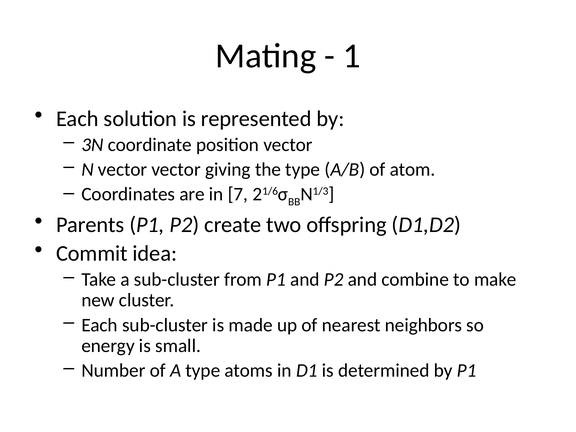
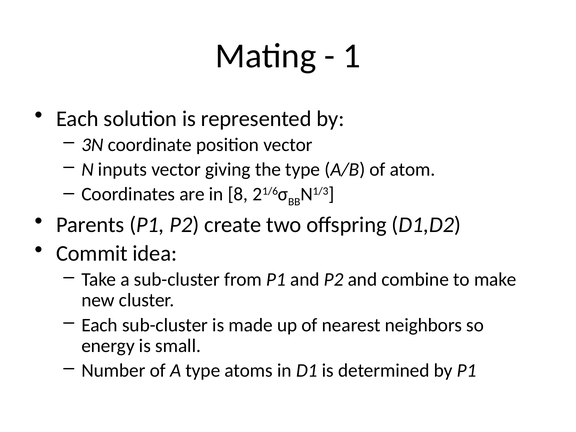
N vector: vector -> inputs
7: 7 -> 8
